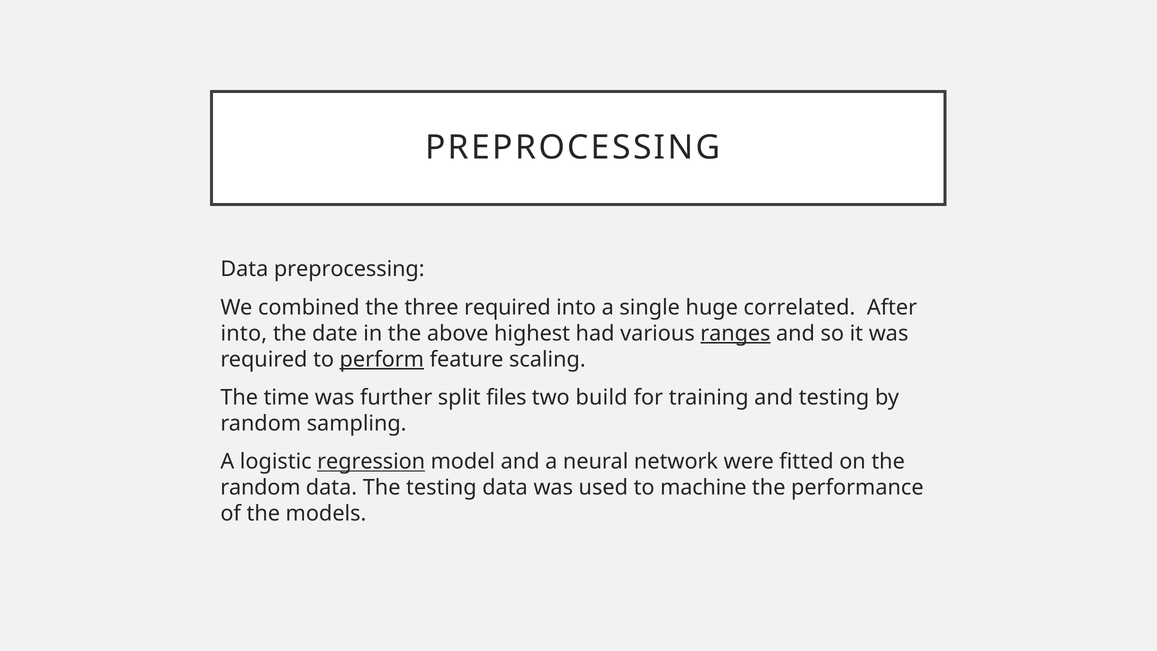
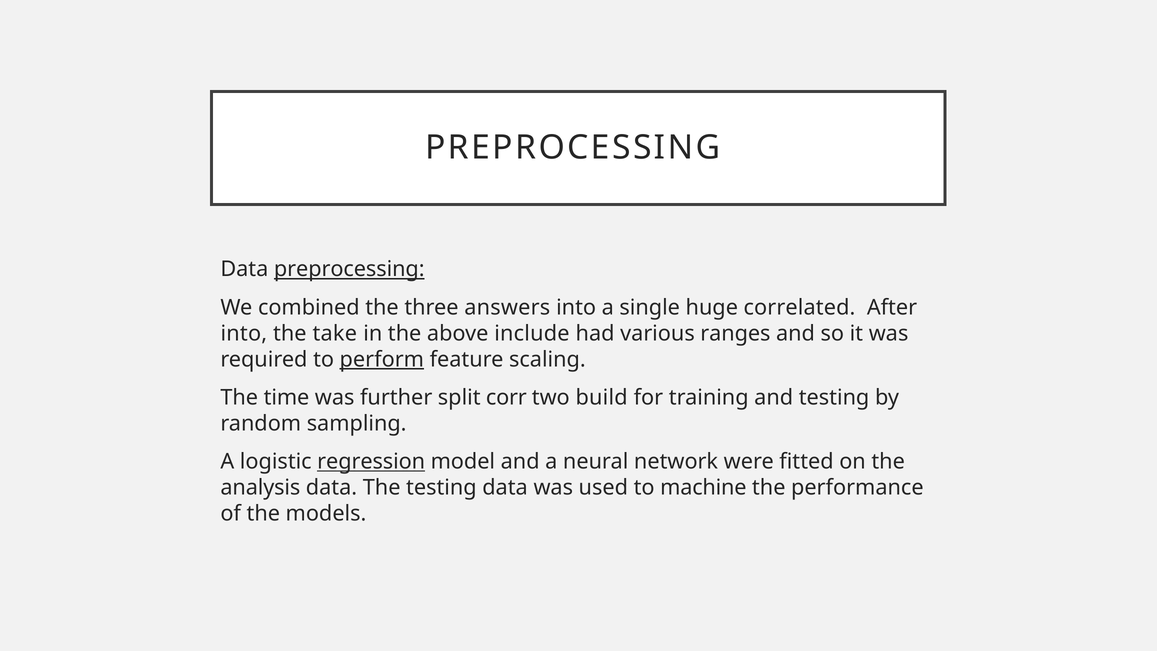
preprocessing at (349, 269) underline: none -> present
three required: required -> answers
date: date -> take
highest: highest -> include
ranges underline: present -> none
files: files -> corr
random at (260, 488): random -> analysis
